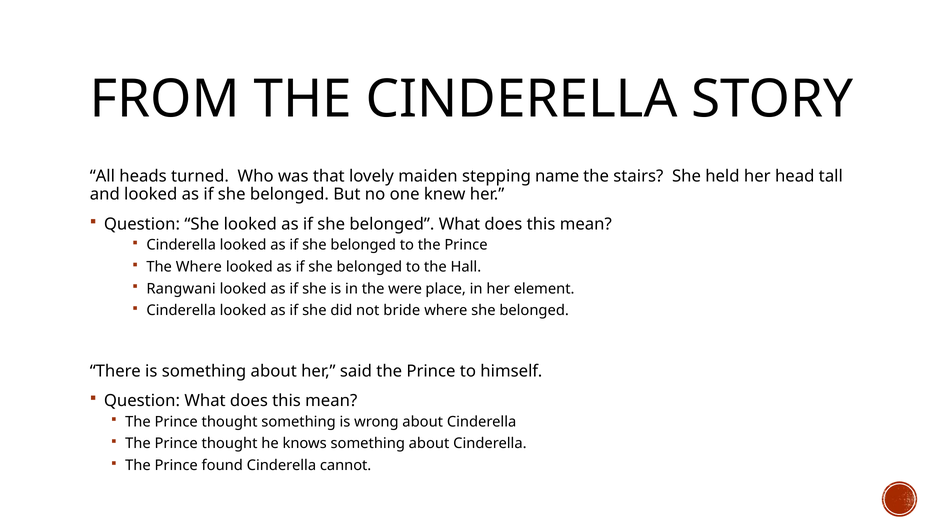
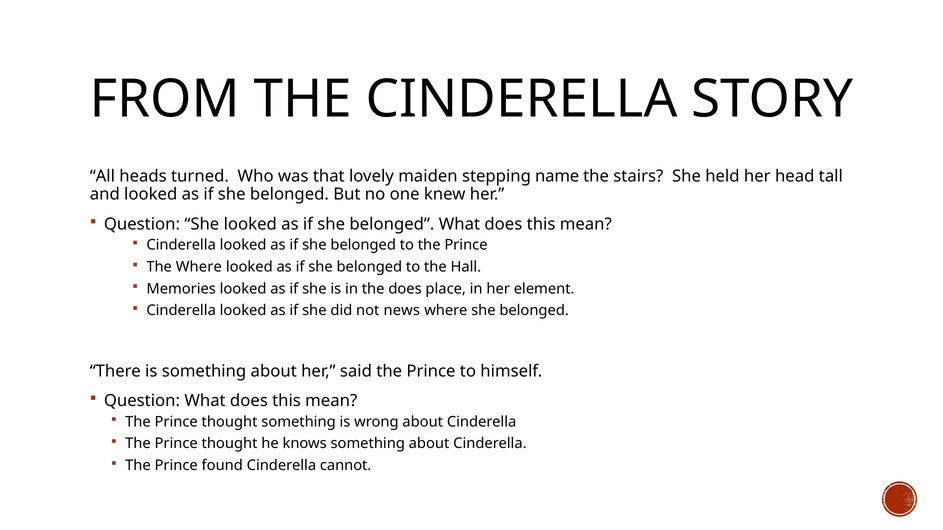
Rangwani: Rangwani -> Memories
the were: were -> does
bride: bride -> news
